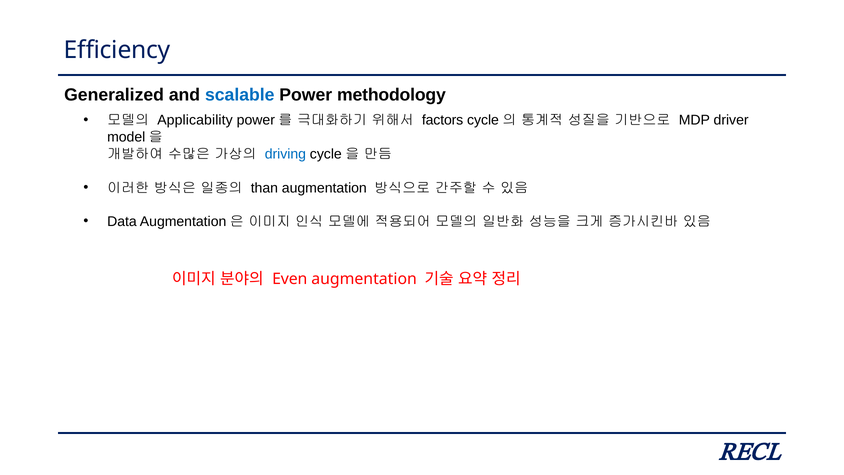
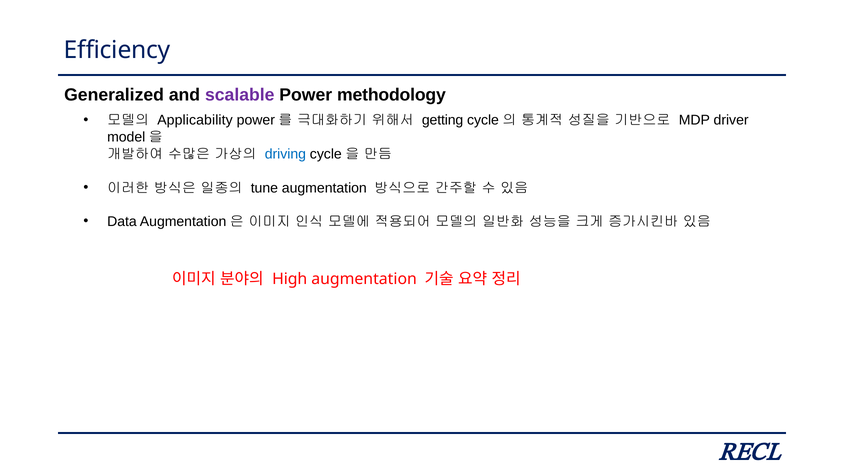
scalable colour: blue -> purple
factors: factors -> getting
than: than -> tune
Even: Even -> High
